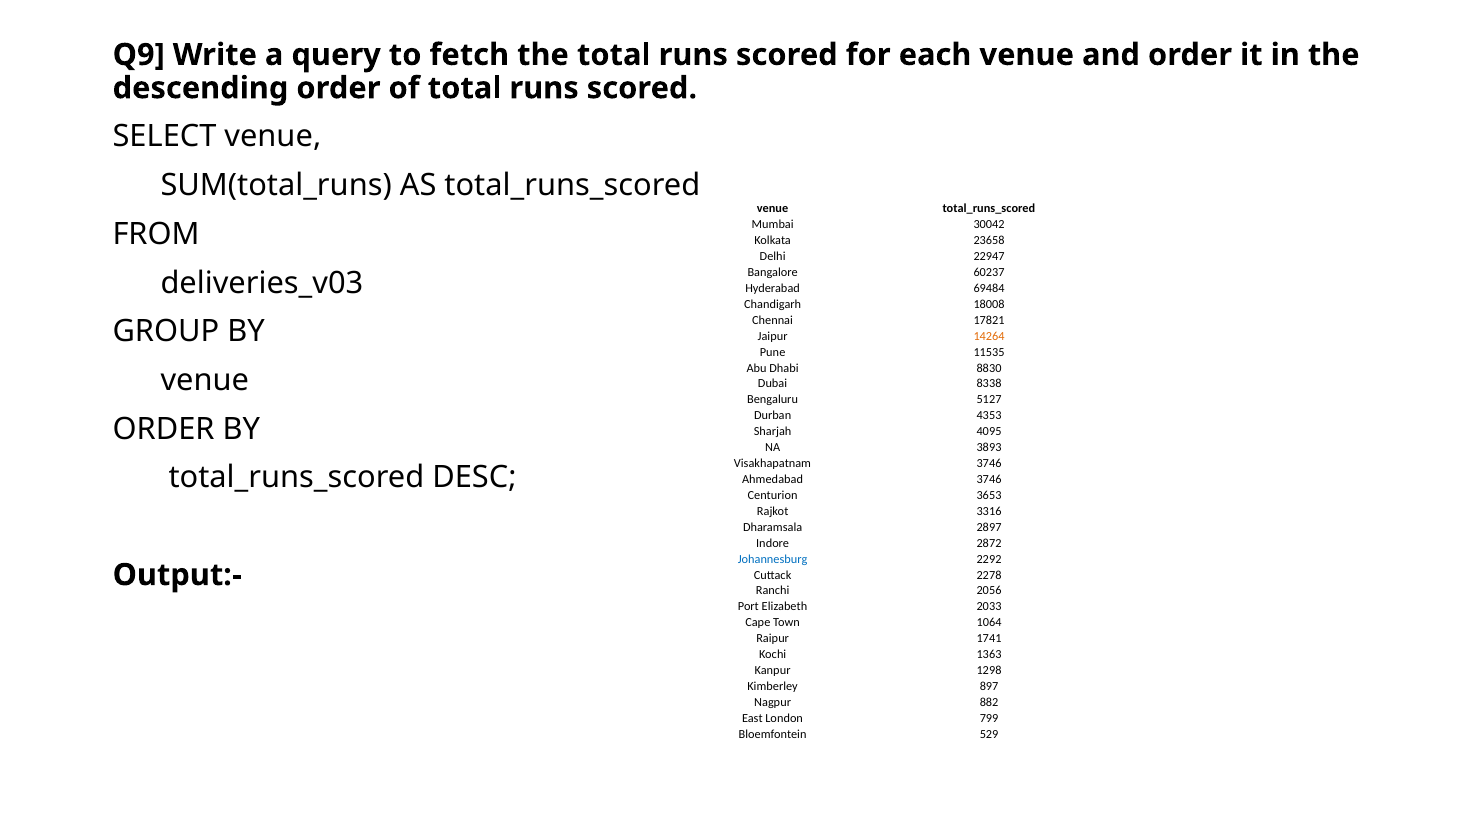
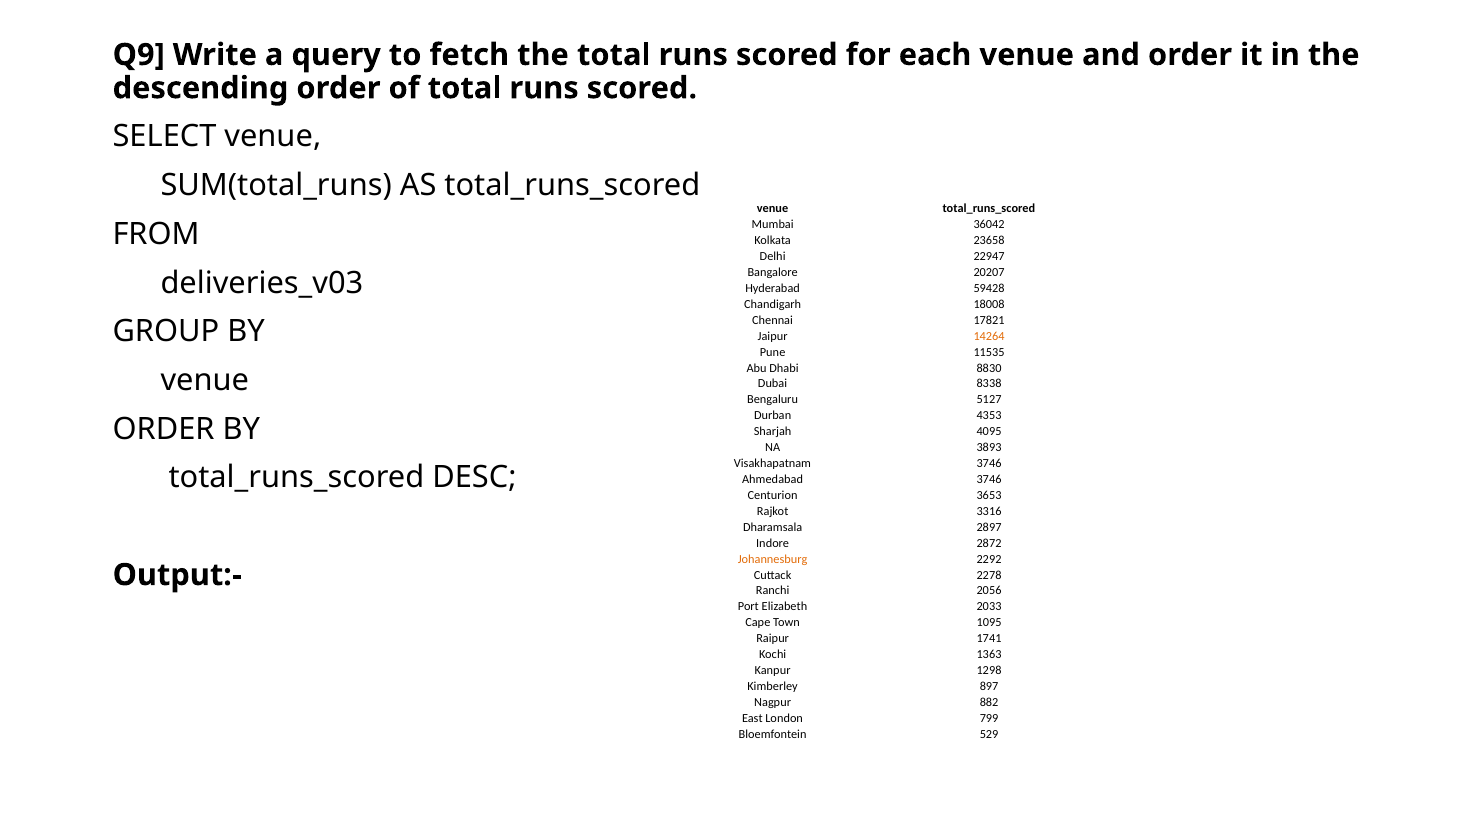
30042: 30042 -> 36042
60237: 60237 -> 20207
69484: 69484 -> 59428
Johannesburg colour: blue -> orange
1064: 1064 -> 1095
